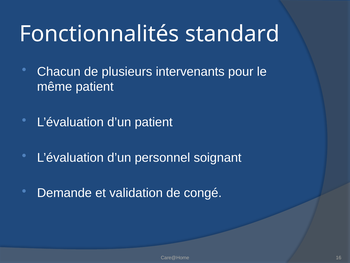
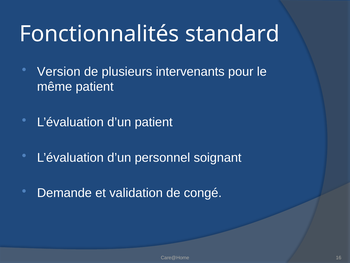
Chacun: Chacun -> Version
